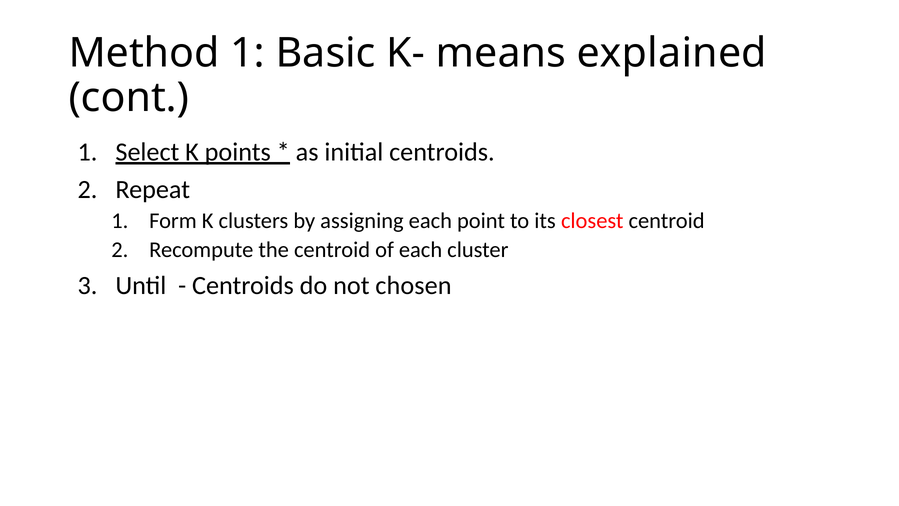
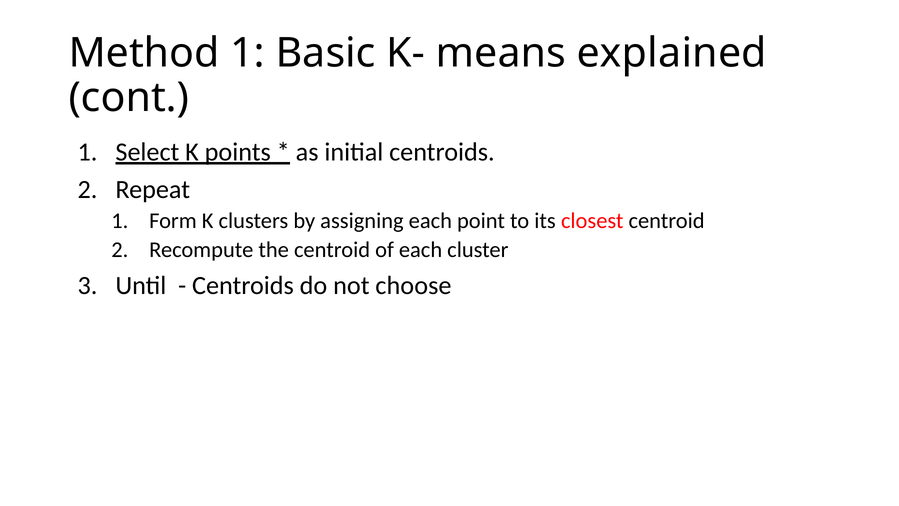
chosen: chosen -> choose
